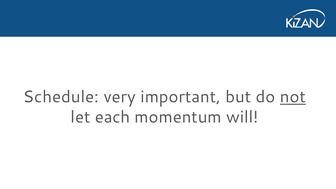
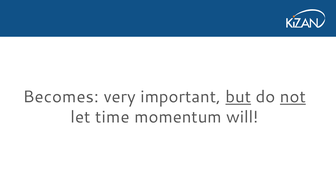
Schedule: Schedule -> Becomes
but underline: none -> present
each: each -> time
